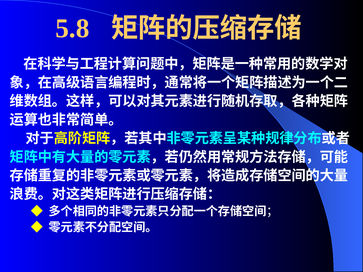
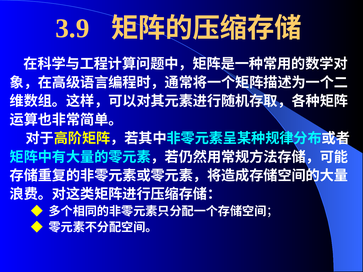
5.8: 5.8 -> 3.9
